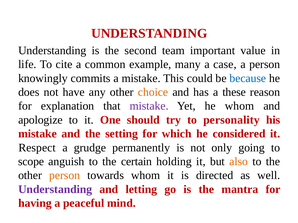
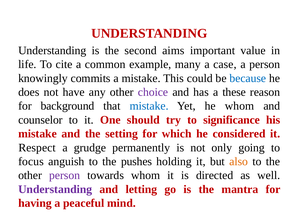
team: team -> aims
choice colour: orange -> purple
explanation: explanation -> background
mistake at (149, 106) colour: purple -> blue
apologize: apologize -> counselor
personality: personality -> significance
scope: scope -> focus
certain: certain -> pushes
person at (65, 176) colour: orange -> purple
